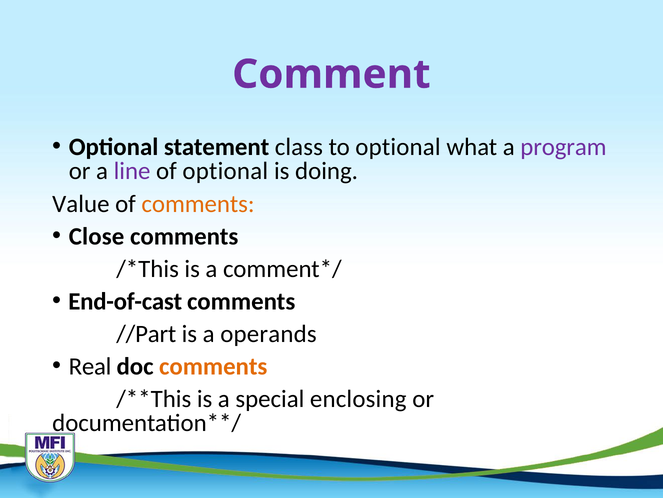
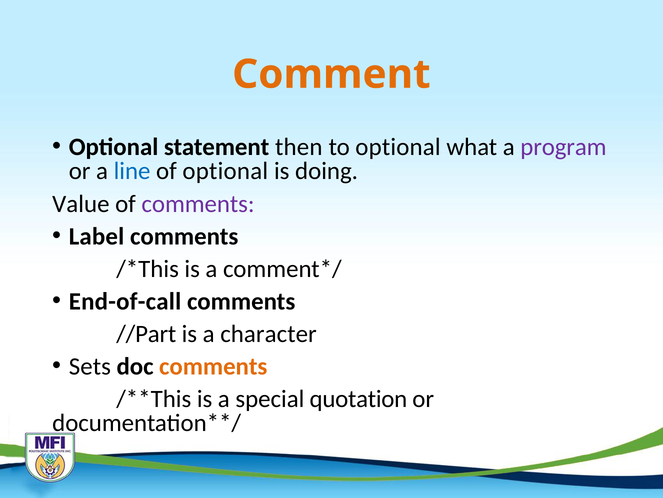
Comment colour: purple -> orange
class: class -> then
line colour: purple -> blue
comments at (198, 203) colour: orange -> purple
Close: Close -> Label
End-of-cast: End-of-cast -> End-of-call
operands: operands -> character
Real: Real -> Sets
enclosing: enclosing -> quotation
